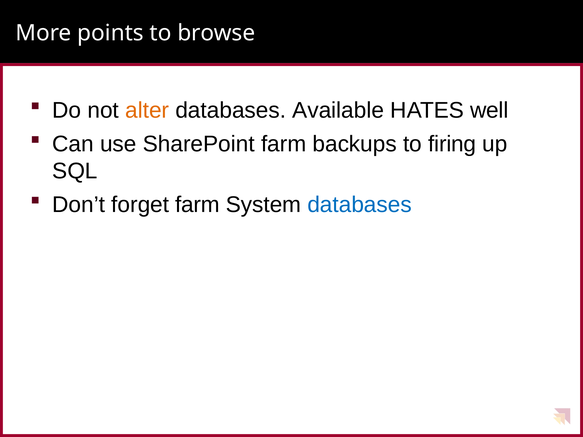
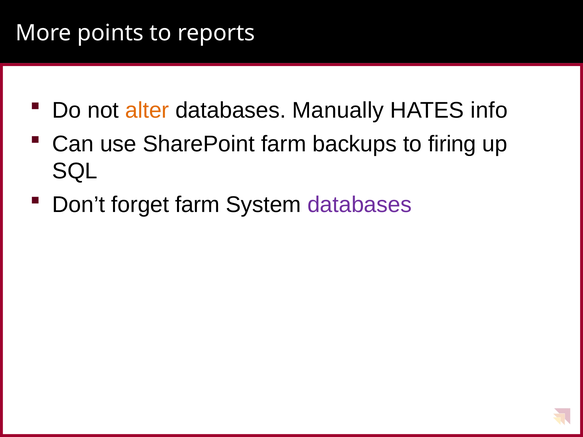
browse: browse -> reports
Available: Available -> Manually
well: well -> info
databases at (360, 205) colour: blue -> purple
